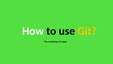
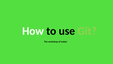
Git colour: yellow -> light green
